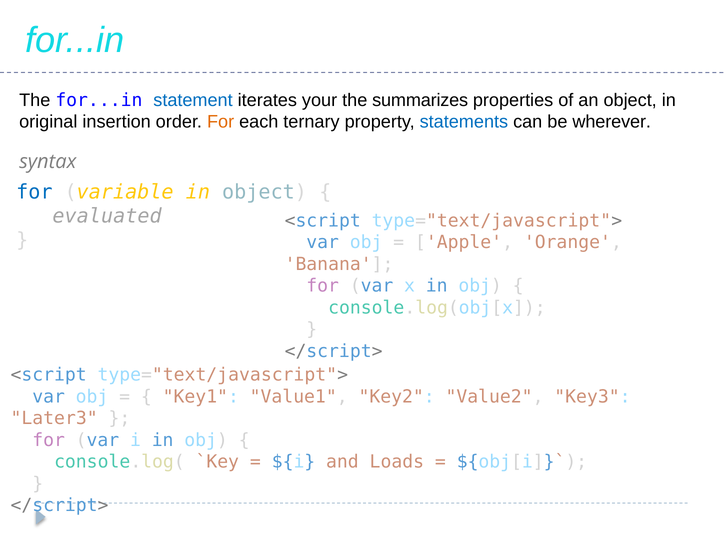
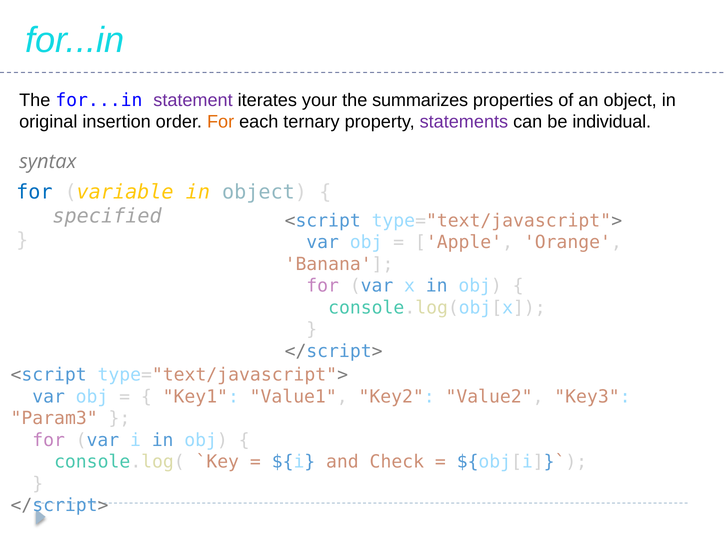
statement colour: blue -> purple
statements colour: blue -> purple
wherever: wherever -> individual
evaluated: evaluated -> specified
Later3: Later3 -> Param3
Loads: Loads -> Check
